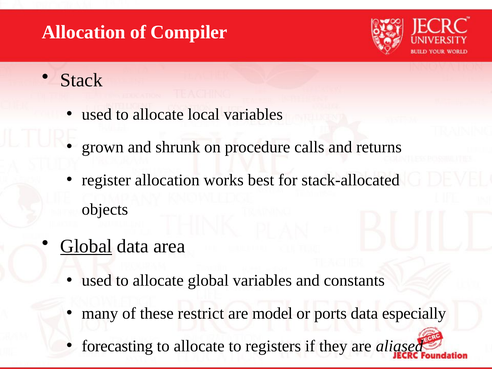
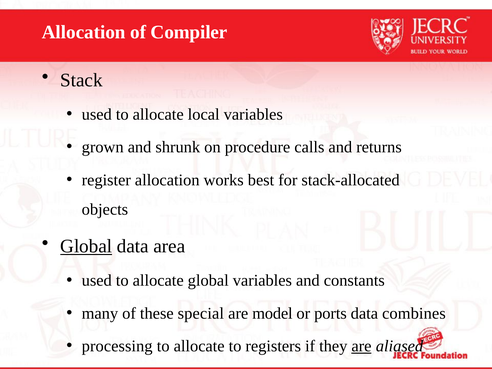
restrict: restrict -> special
especially: especially -> combines
forecasting: forecasting -> processing
are at (361, 346) underline: none -> present
